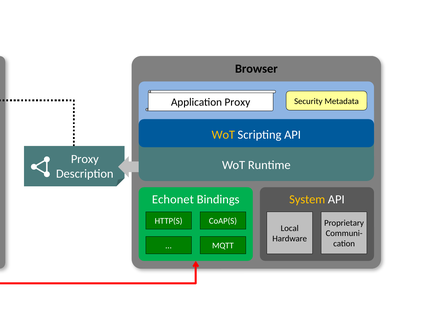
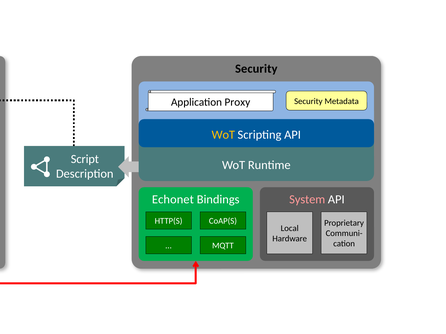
Browser at (256, 69): Browser -> Security
Proxy at (85, 159): Proxy -> Script
System colour: yellow -> pink
